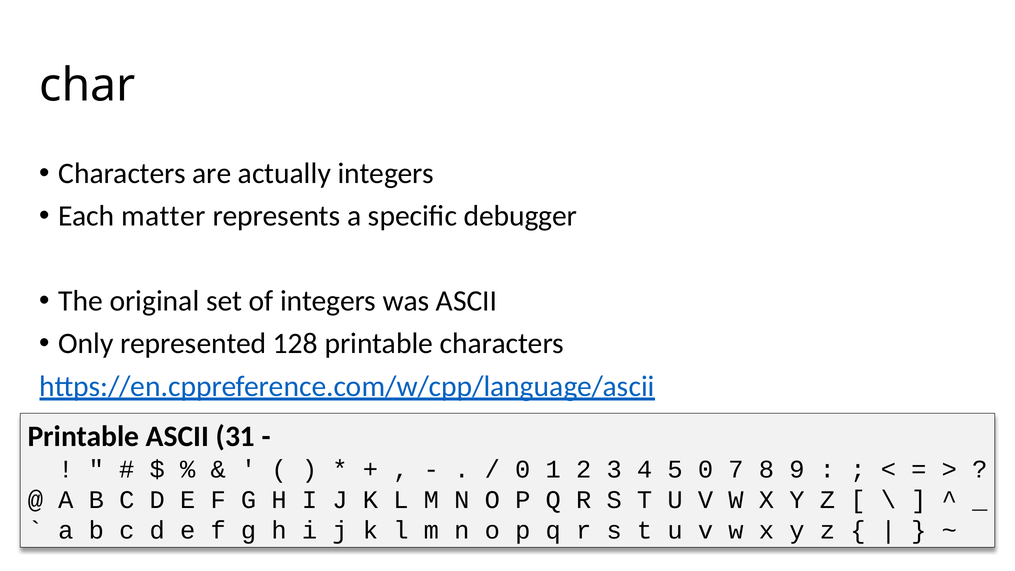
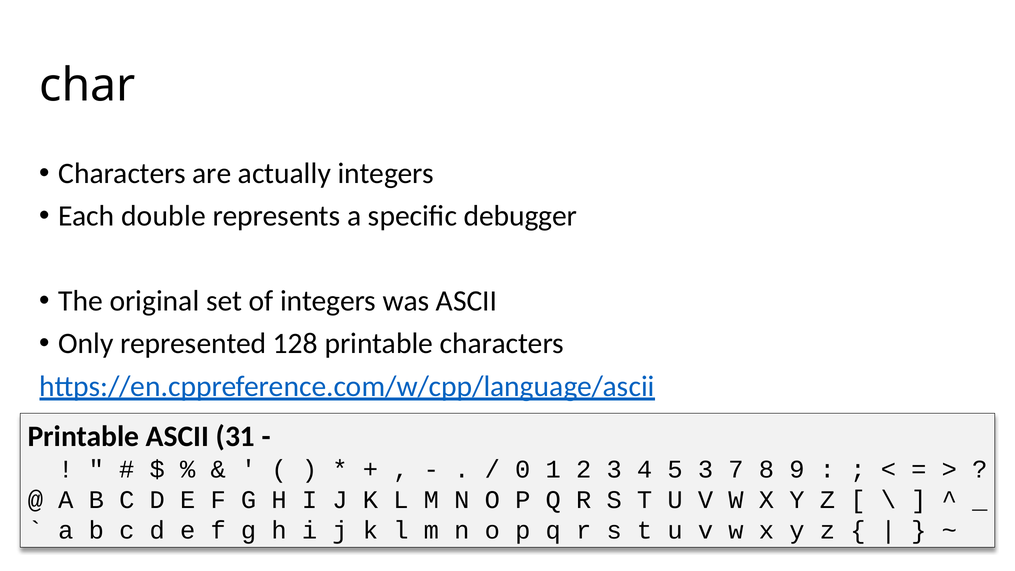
matter: matter -> double
5 0: 0 -> 3
